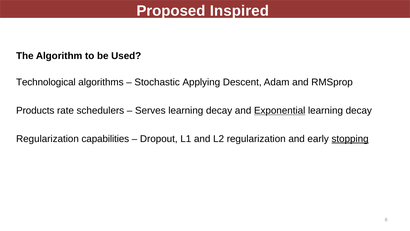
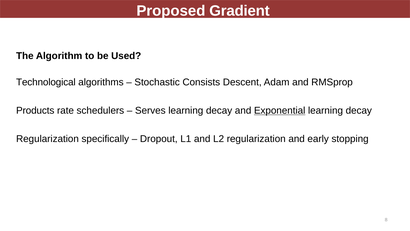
Inspired: Inspired -> Gradient
Applying: Applying -> Consists
capabilities: capabilities -> specifically
stopping underline: present -> none
